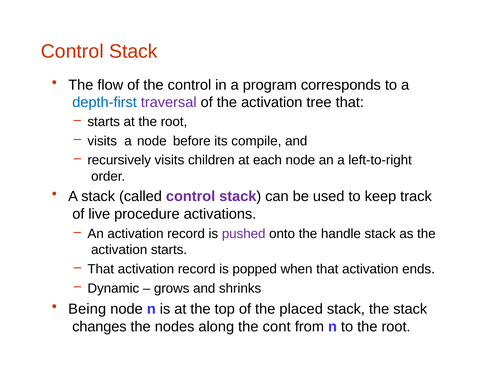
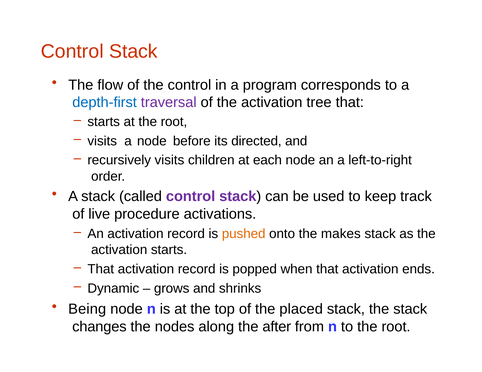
compile: compile -> directed
pushed colour: purple -> orange
handle: handle -> makes
cont: cont -> after
